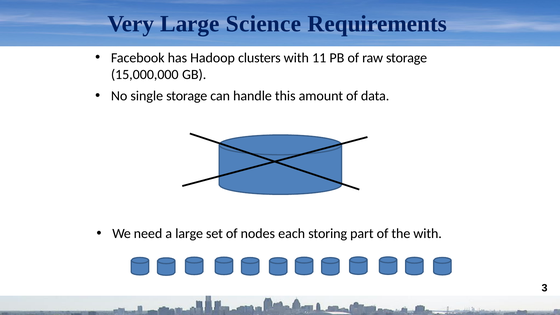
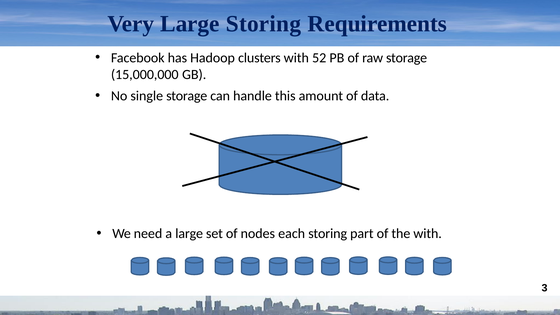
Large Science: Science -> Storing
11: 11 -> 52
